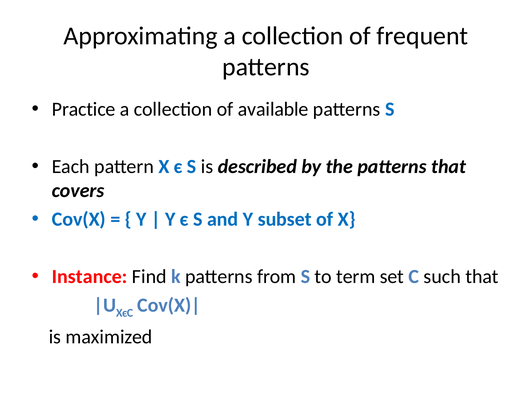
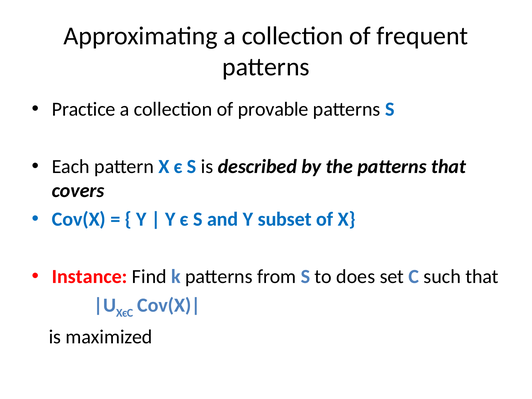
available: available -> provable
term: term -> does
